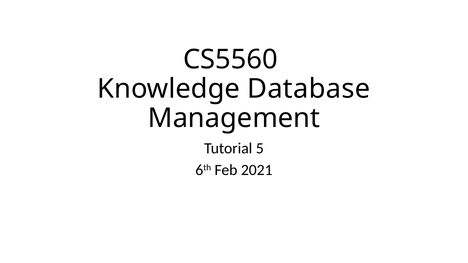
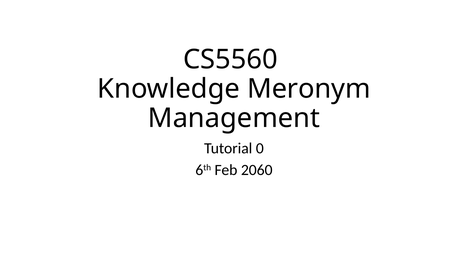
Database: Database -> Meronym
5: 5 -> 0
2021: 2021 -> 2060
